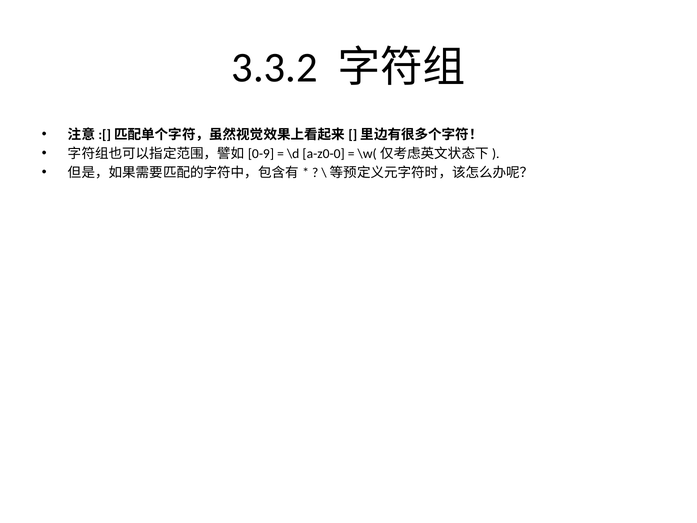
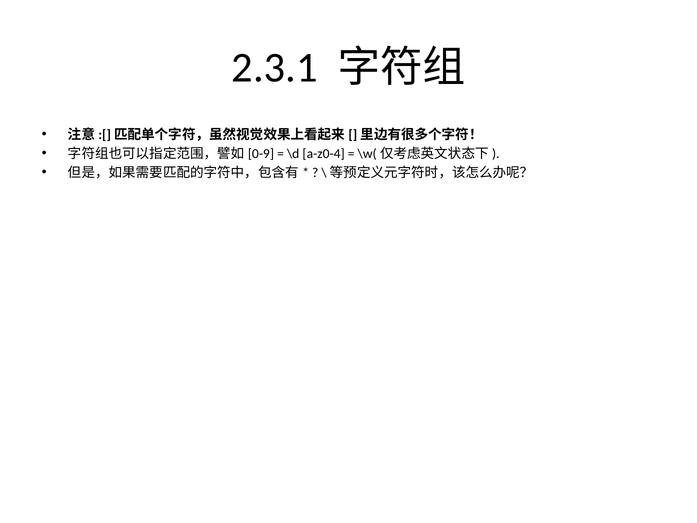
3.3.2: 3.3.2 -> 2.3.1
a-z0-0: a-z0-0 -> a-z0-4
